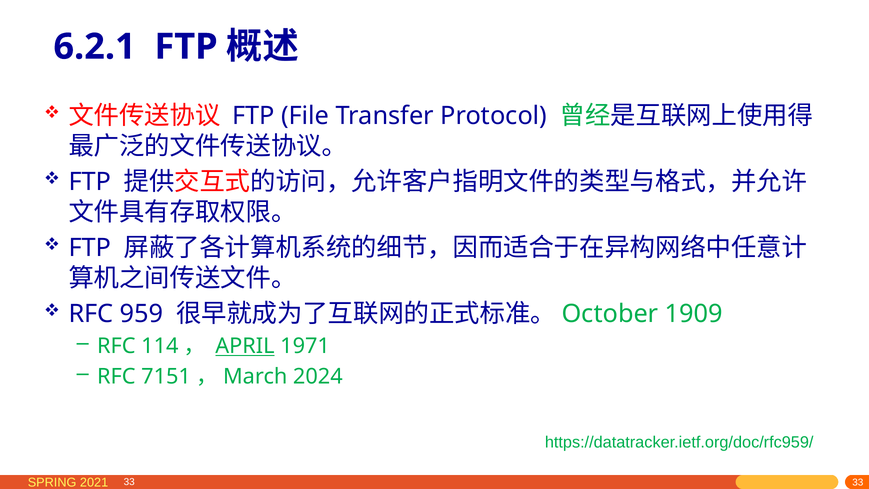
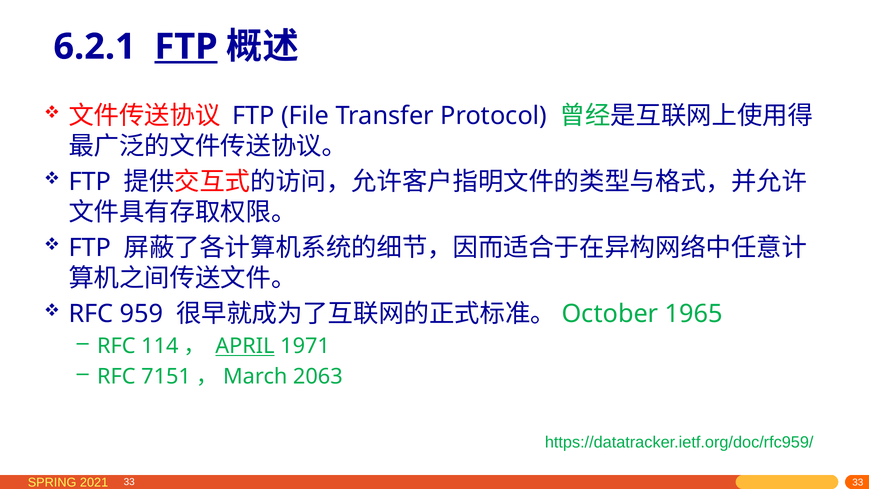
FTP at (186, 47) underline: none -> present
1909: 1909 -> 1965
2024: 2024 -> 2063
